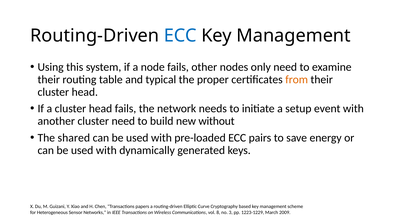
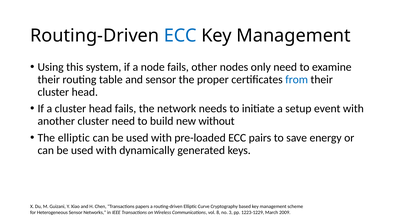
and typical: typical -> sensor
from colour: orange -> blue
The shared: shared -> elliptic
